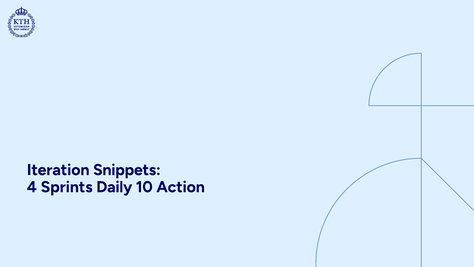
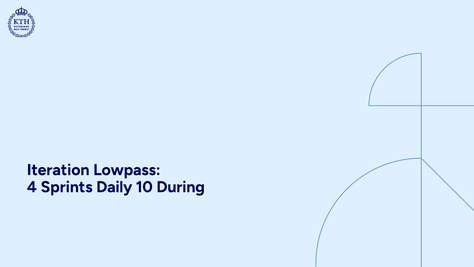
Snippets: Snippets -> Lowpass
Action: Action -> During
